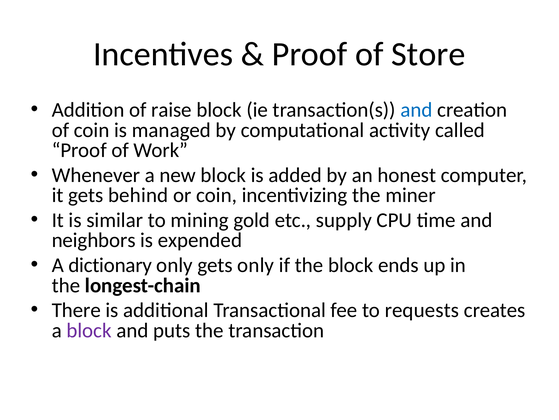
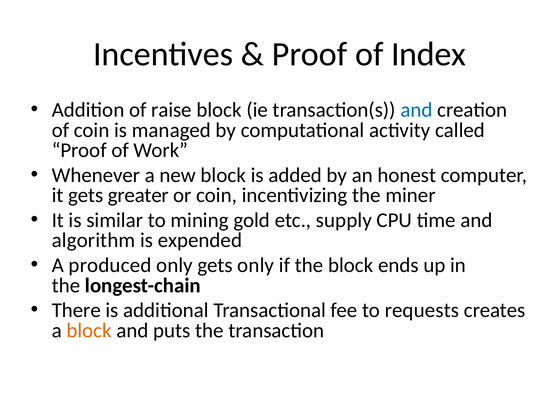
Store: Store -> Index
behind: behind -> greater
neighbors: neighbors -> algorithm
dictionary: dictionary -> produced
block at (89, 330) colour: purple -> orange
